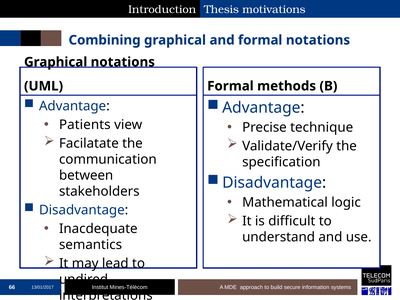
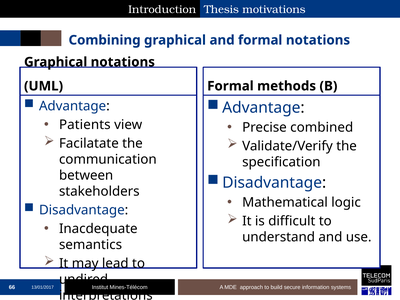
technique: technique -> combined
